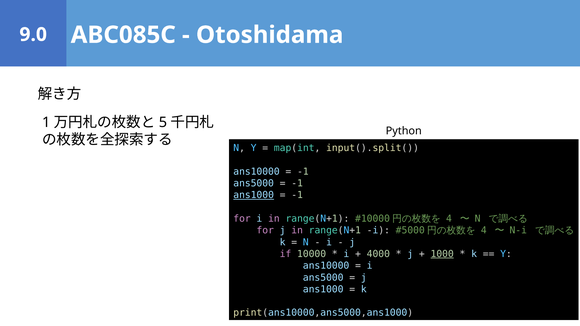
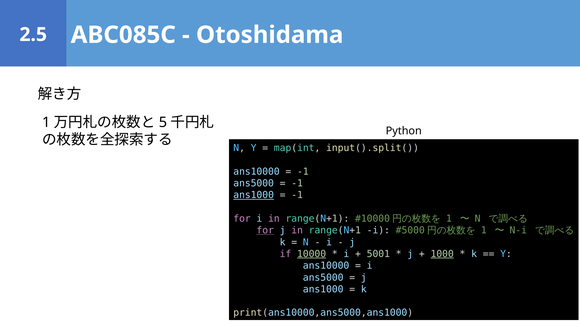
9.0: 9.0 -> 2.5
4 at (449, 219): 4 -> 1
for at (265, 231) underline: none -> present
4 at (484, 231): 4 -> 1
10000 underline: none -> present
4000: 4000 -> 5001
